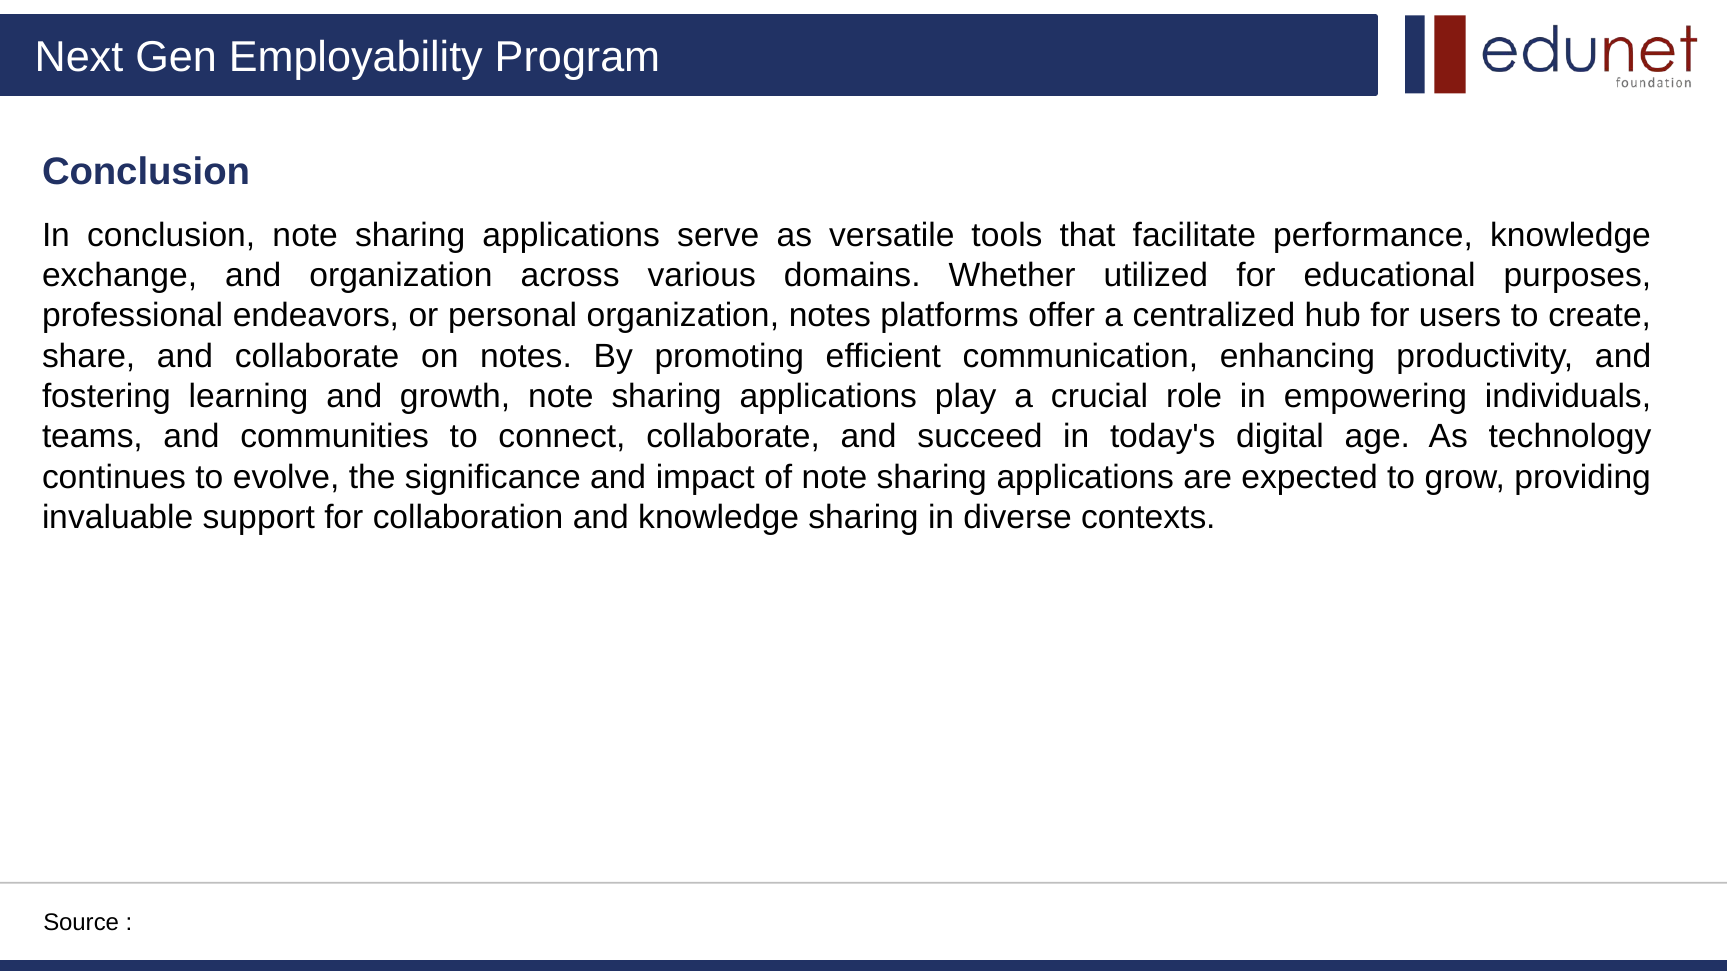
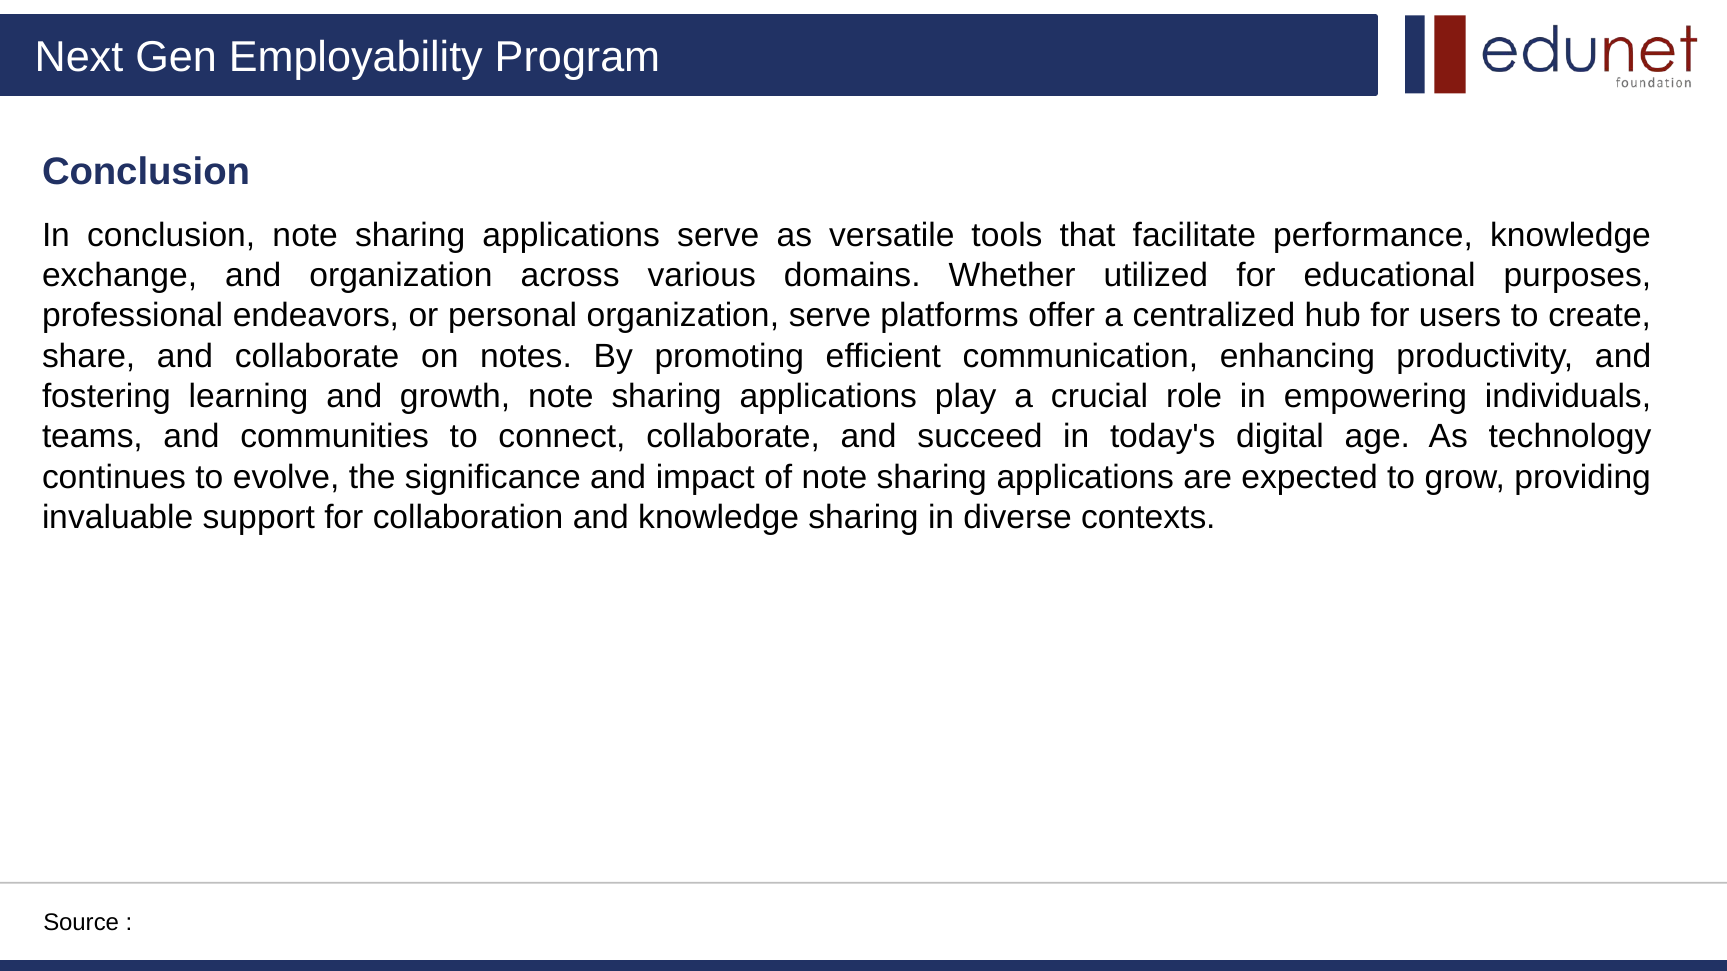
organization notes: notes -> serve
